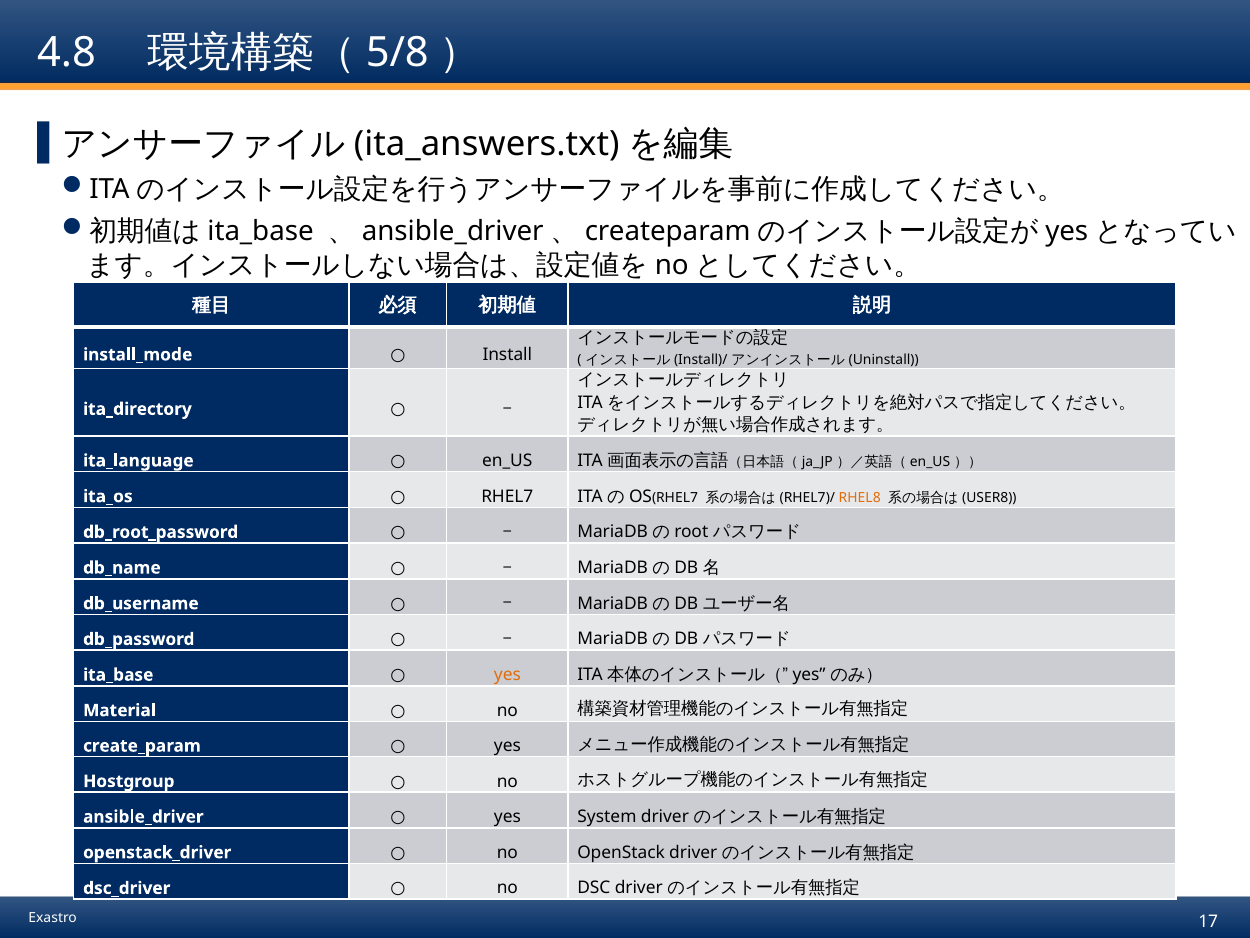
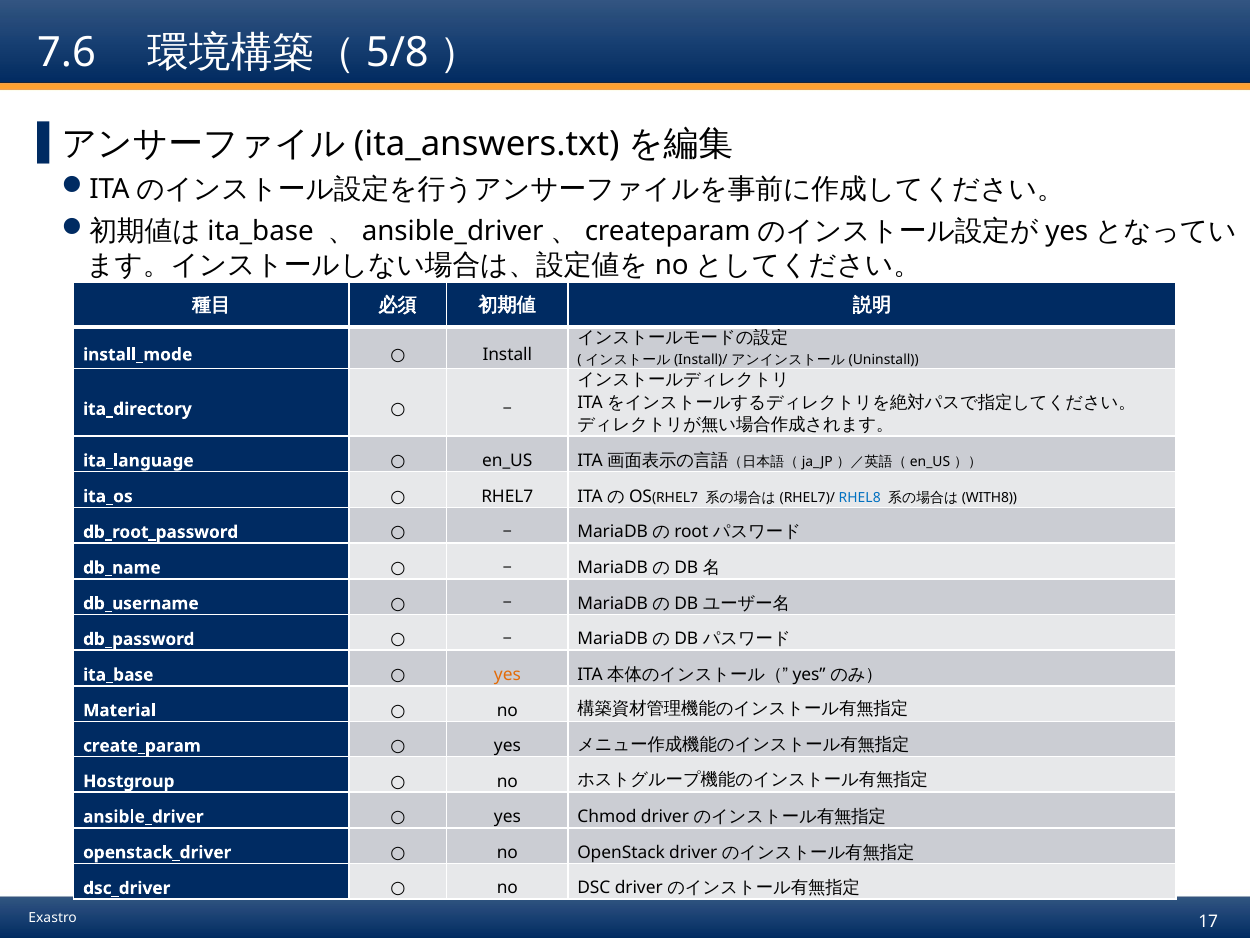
4.8: 4.8 -> 7.6
RHEL8 colour: orange -> blue
USER8: USER8 -> WITH8
System: System -> Chmod
